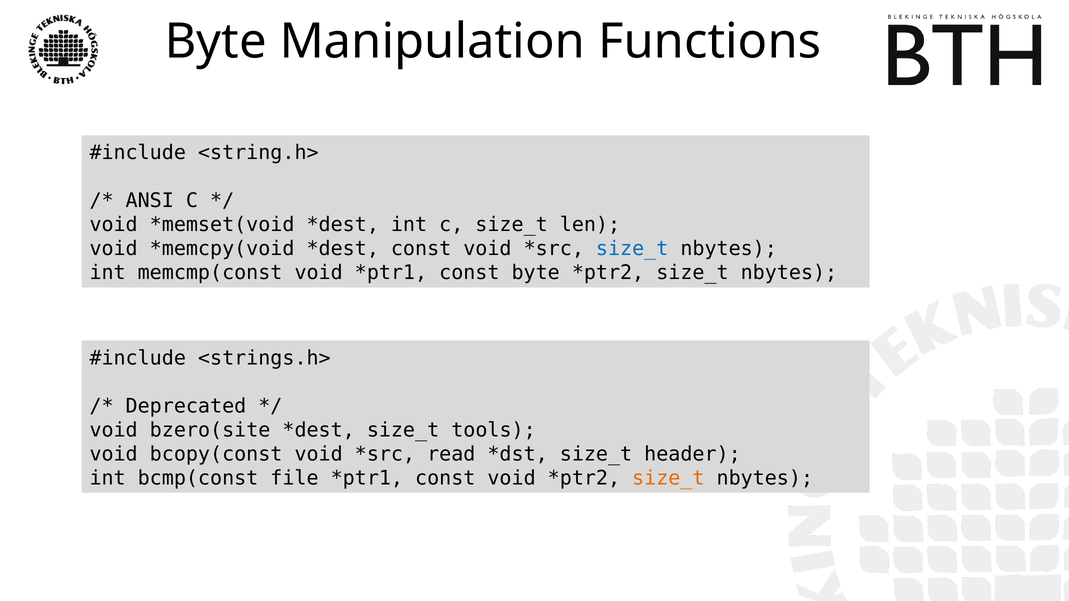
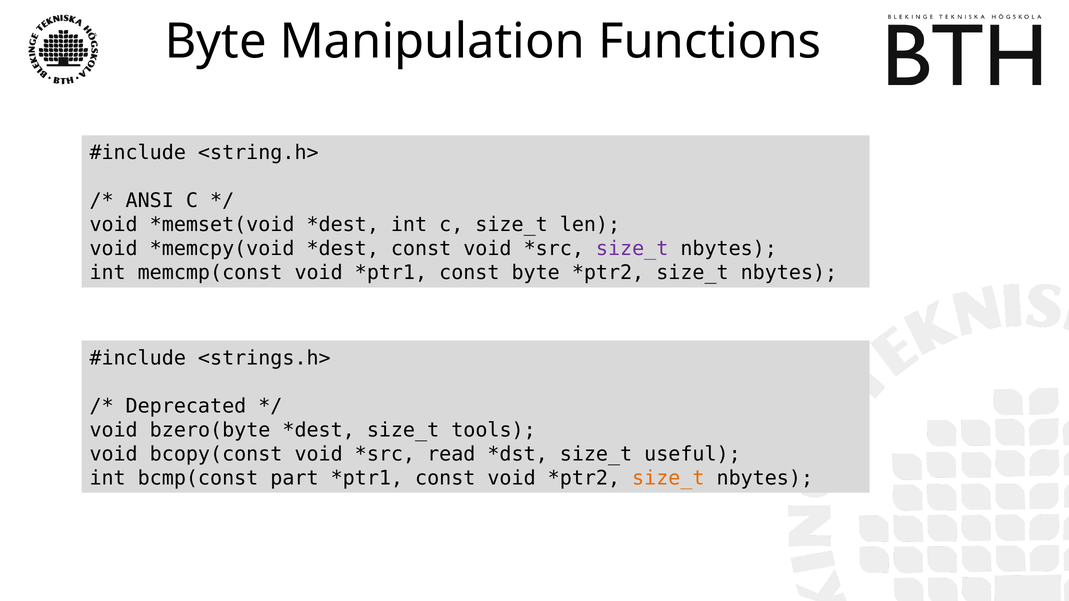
size_t at (632, 249) colour: blue -> purple
bzero(site: bzero(site -> bzero(byte
header: header -> useful
file: file -> part
